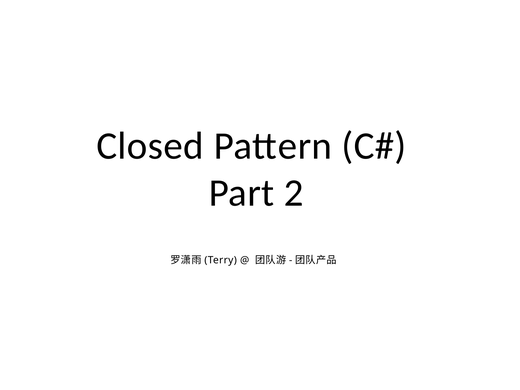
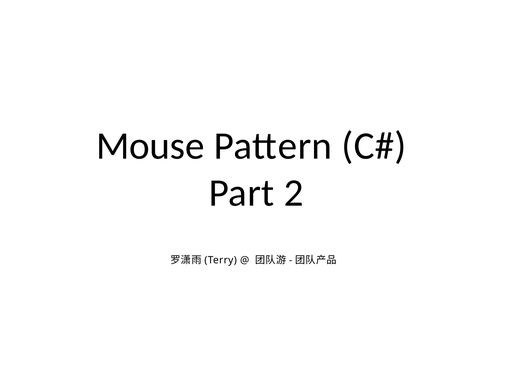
Closed: Closed -> Mouse
